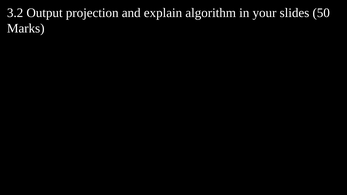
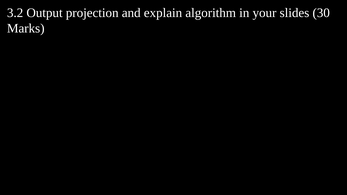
50: 50 -> 30
